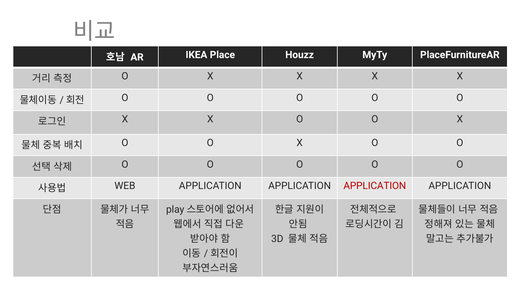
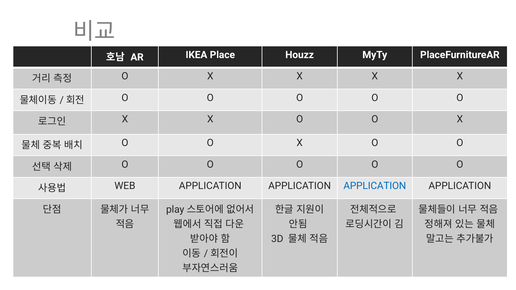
APPLICATION at (375, 186) colour: red -> blue
